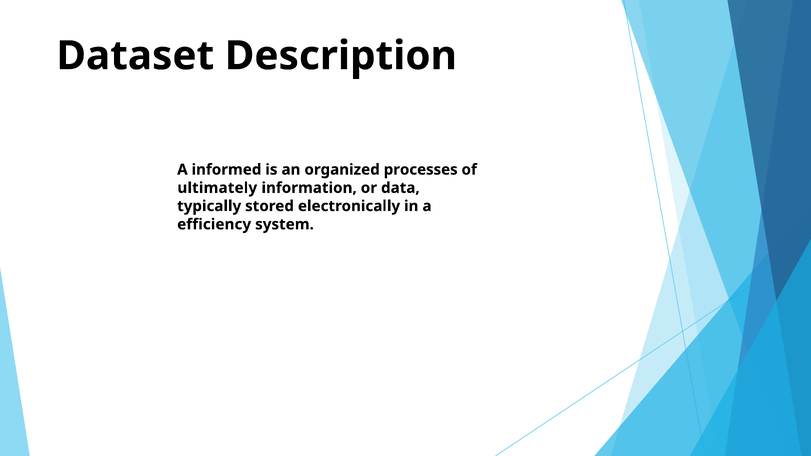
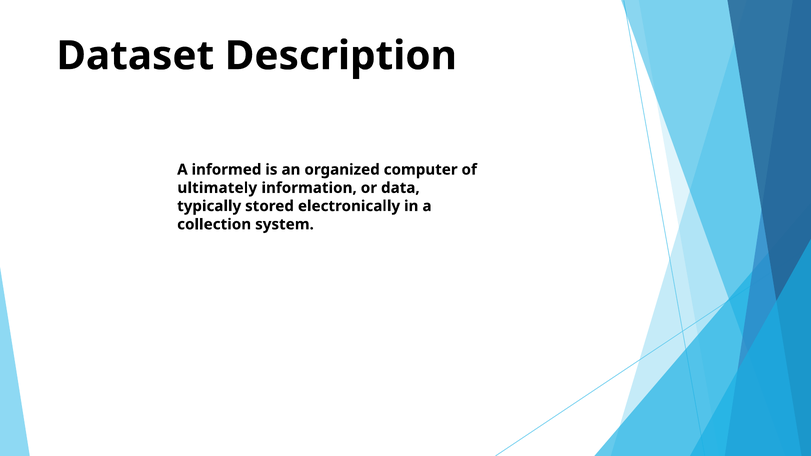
processes: processes -> computer
efficiency: efficiency -> collection
